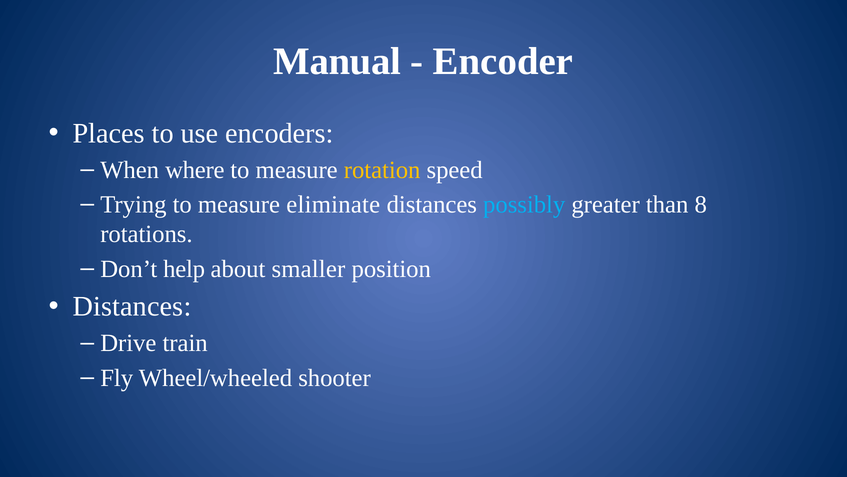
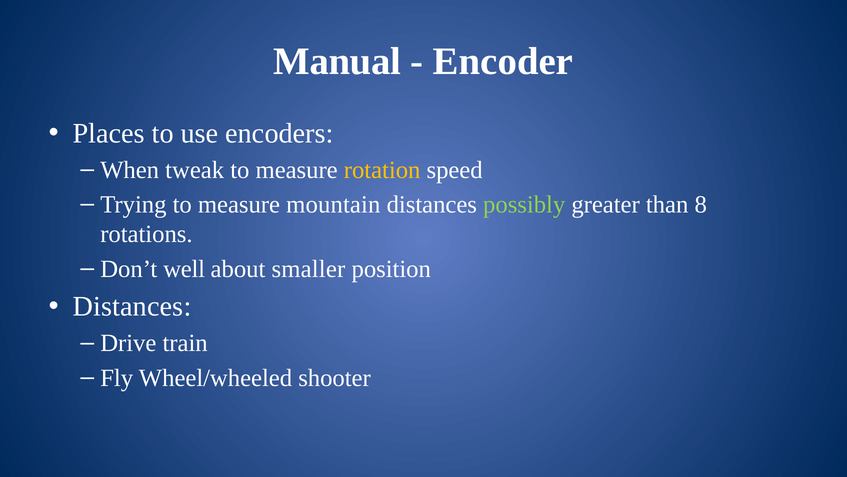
where: where -> tweak
eliminate: eliminate -> mountain
possibly colour: light blue -> light green
help: help -> well
